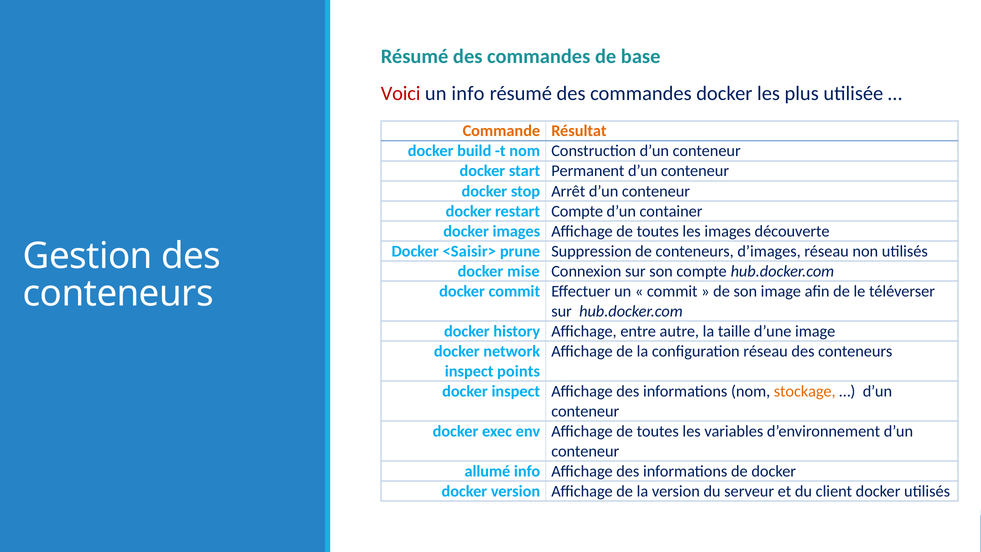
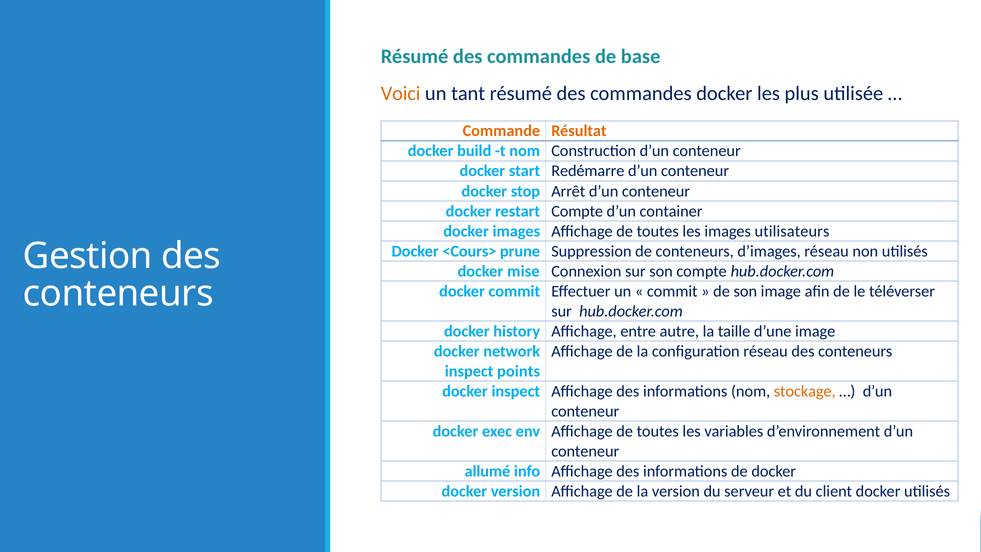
Voici colour: red -> orange
un info: info -> tant
Permanent: Permanent -> Redémarre
découverte: découverte -> utilisateurs
<Saisir>: <Saisir> -> <Cours>
